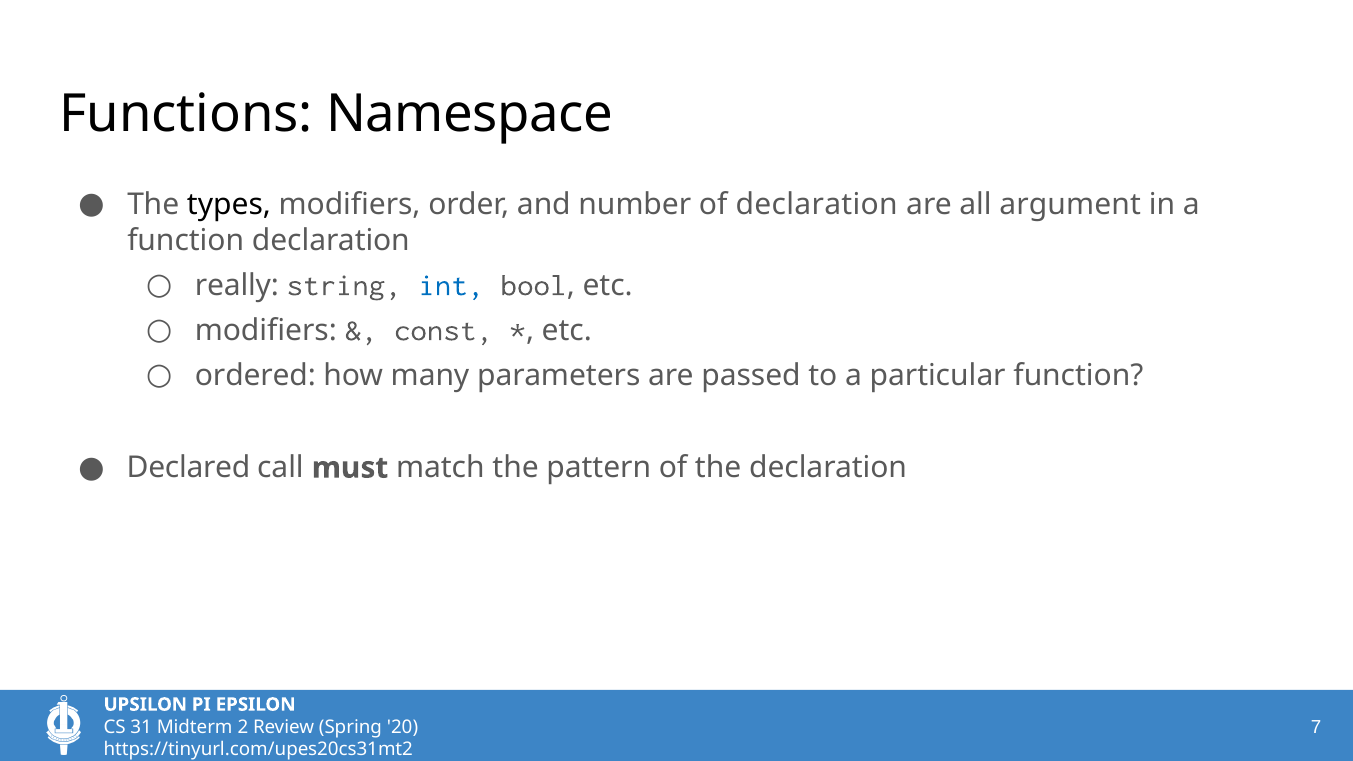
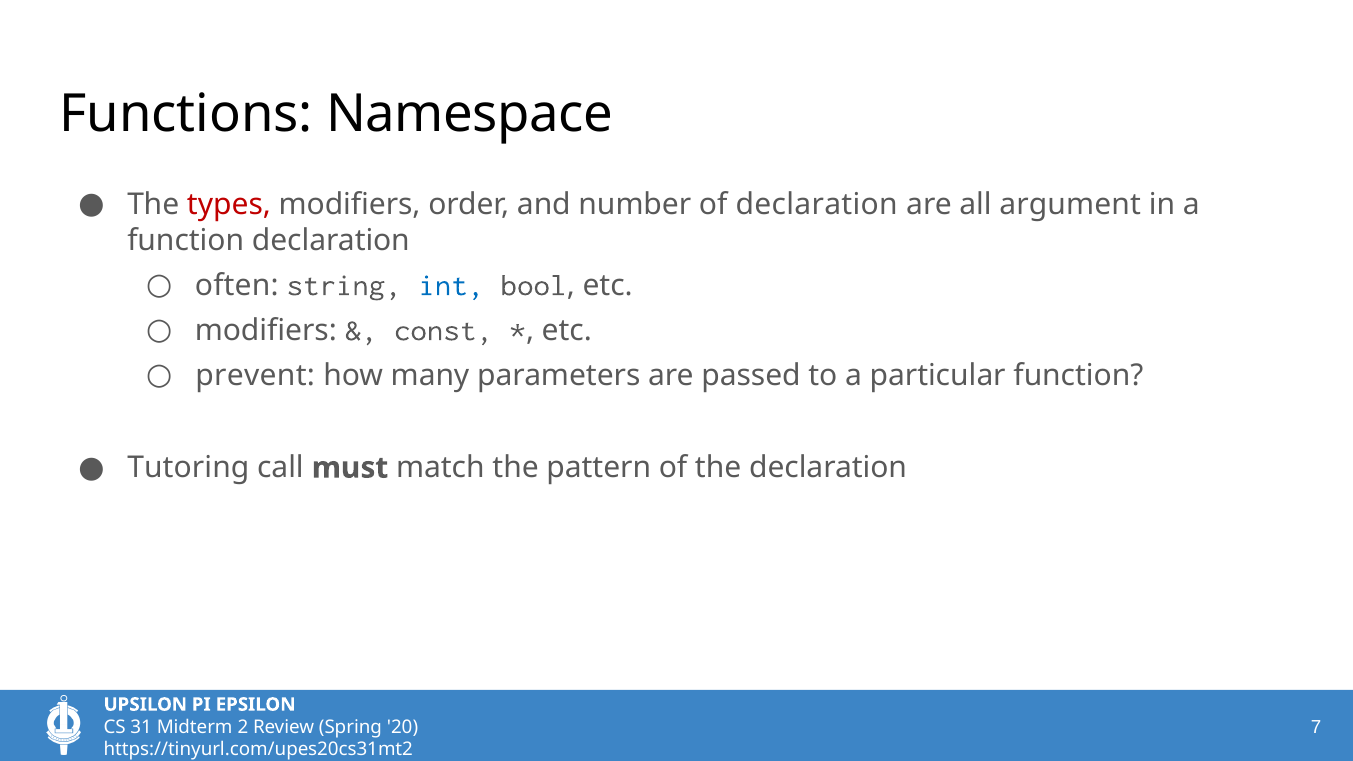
types colour: black -> red
really: really -> often
ordered: ordered -> prevent
Declared: Declared -> Tutoring
